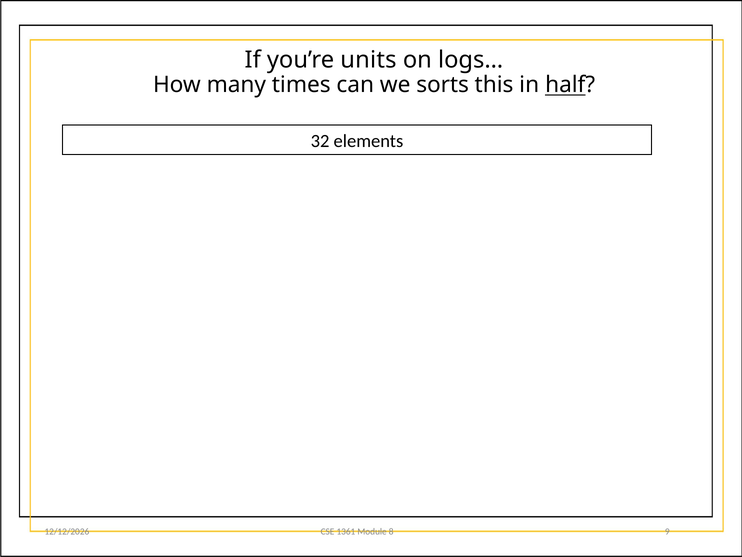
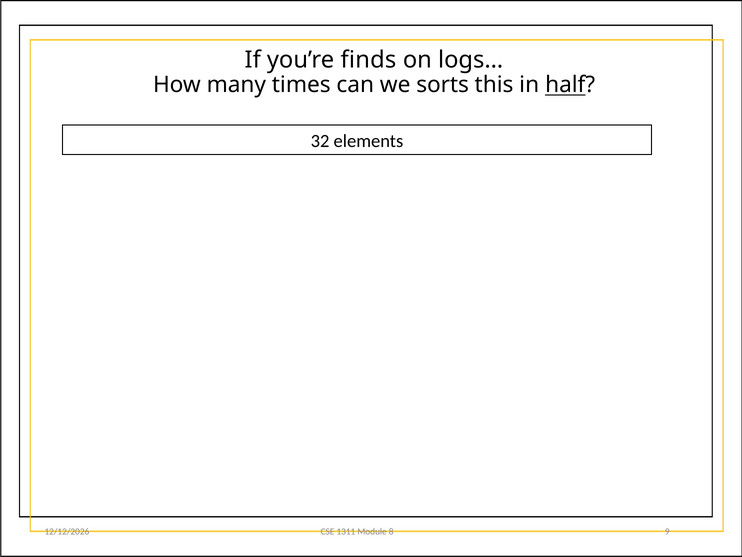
units: units -> finds
1361: 1361 -> 1311
